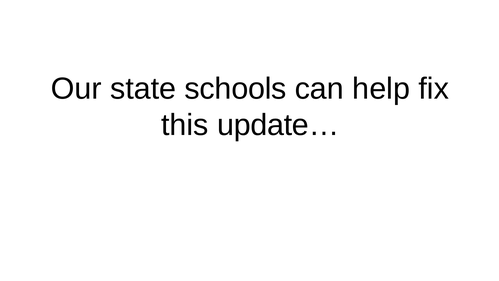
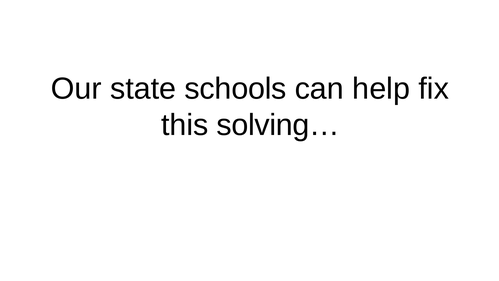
update…: update… -> solving…
